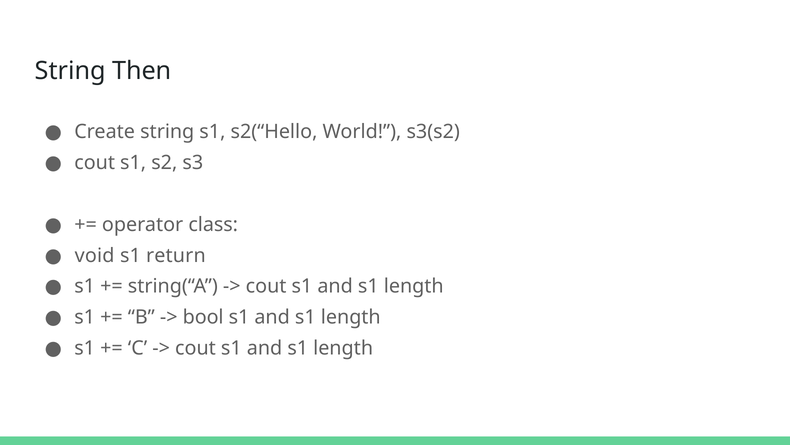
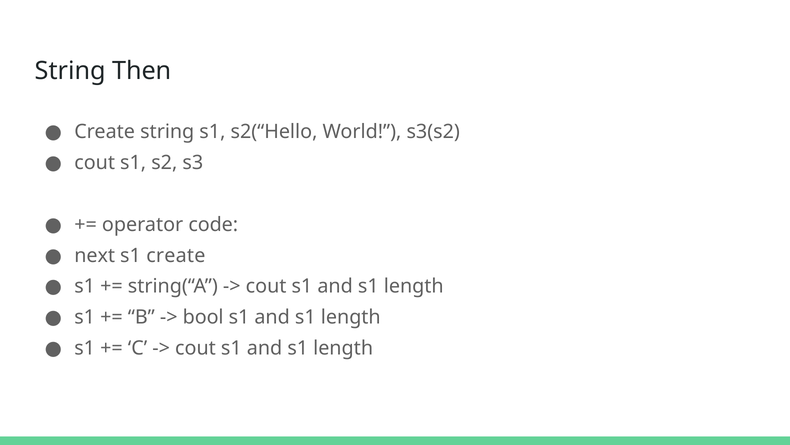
class: class -> code
void: void -> next
s1 return: return -> create
